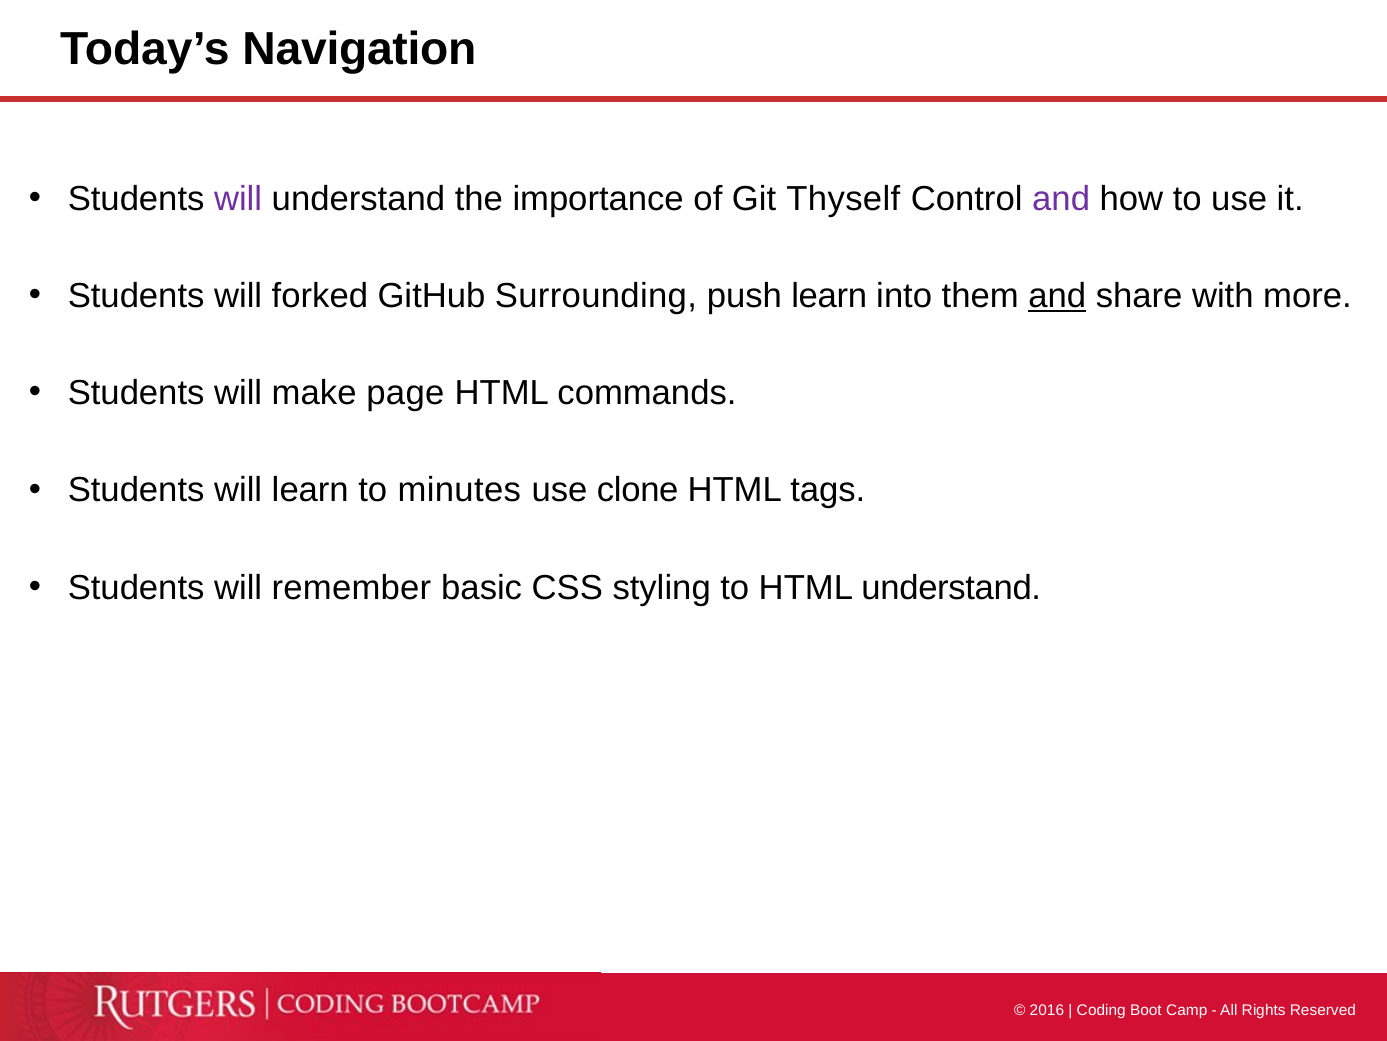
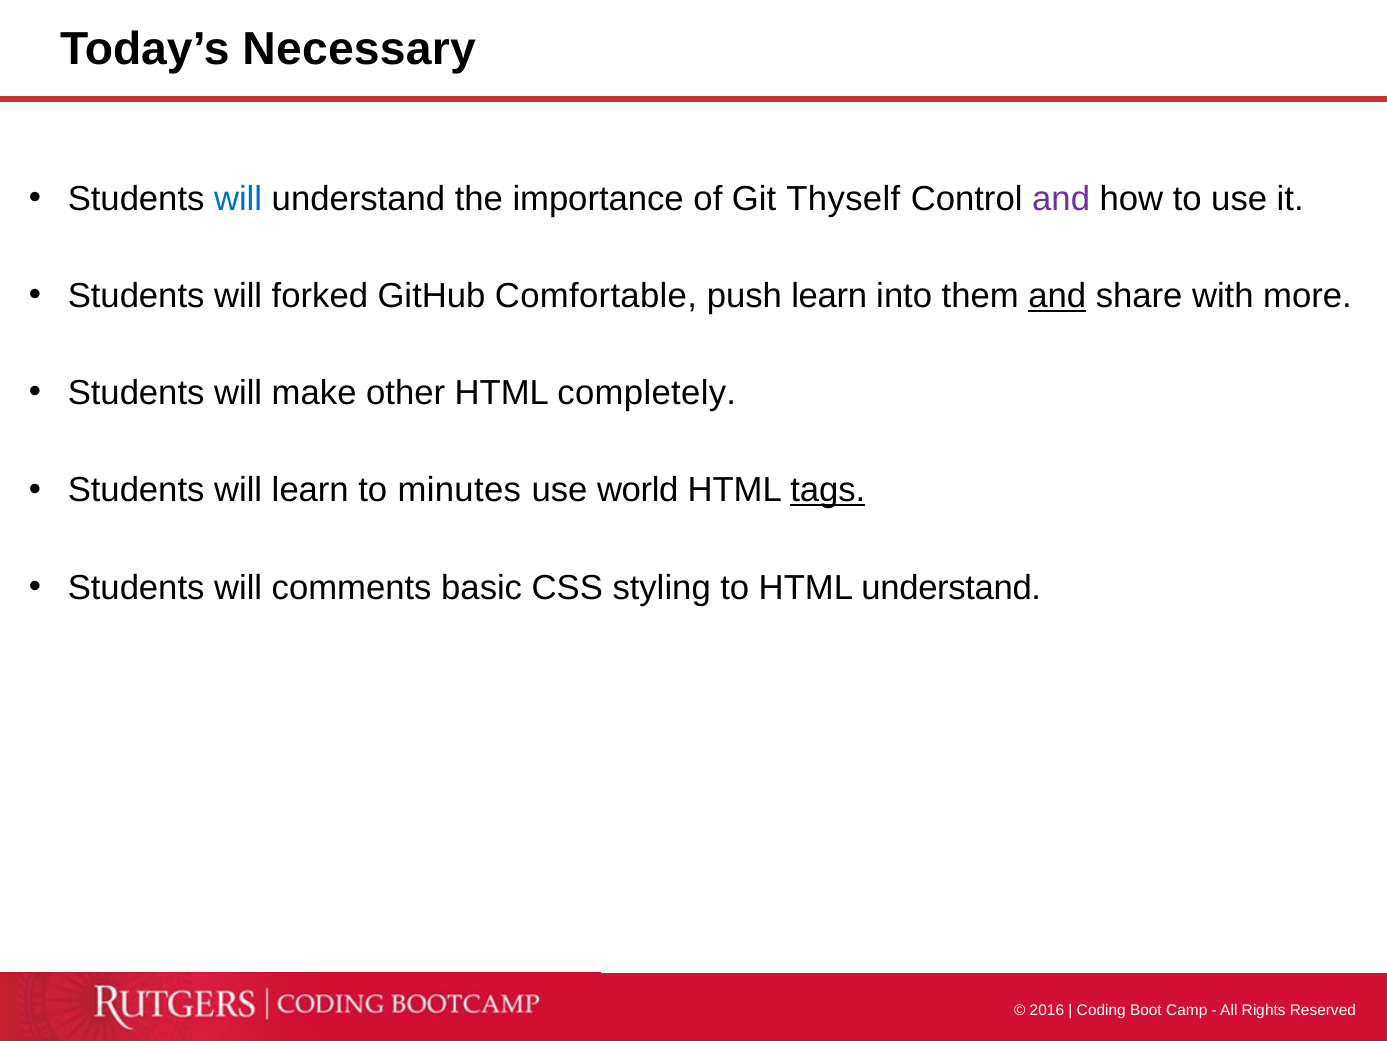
Navigation: Navigation -> Necessary
will at (238, 199) colour: purple -> blue
Surrounding: Surrounding -> Comfortable
page: page -> other
commands: commands -> completely
clone: clone -> world
tags underline: none -> present
remember: remember -> comments
